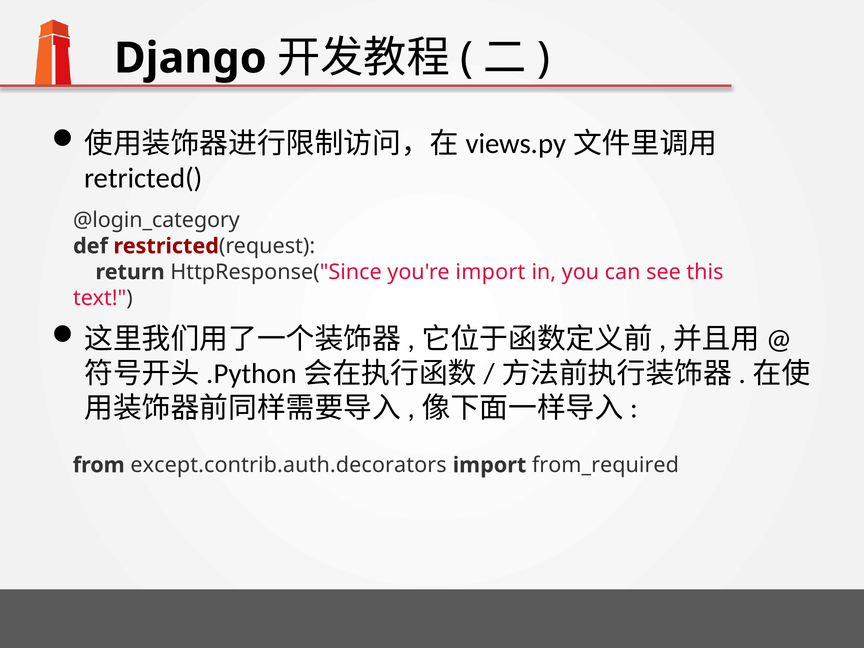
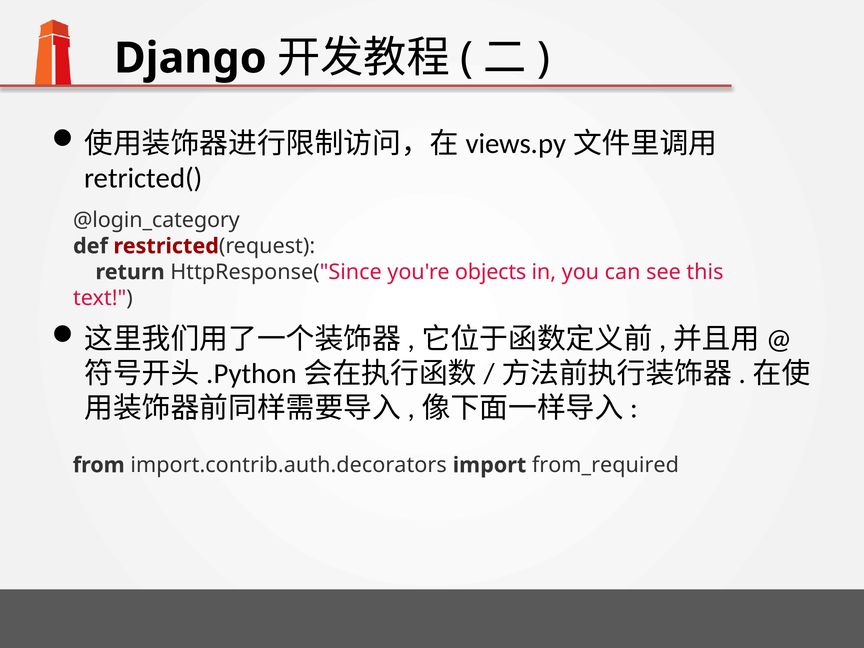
you're import: import -> objects
except.contrib.auth.decorators: except.contrib.auth.decorators -> import.contrib.auth.decorators
